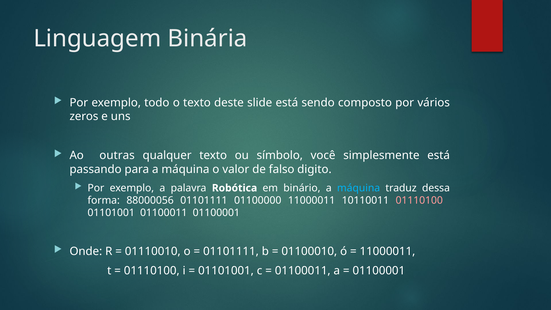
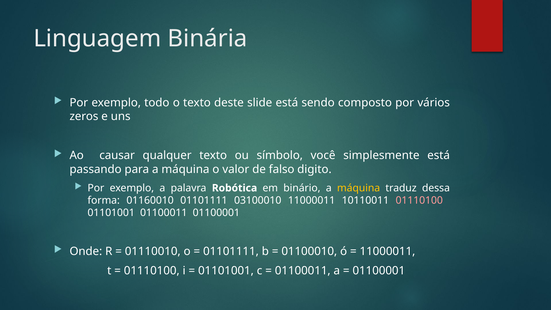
outras: outras -> causar
máquina at (359, 188) colour: light blue -> yellow
88000056: 88000056 -> 01160010
01100000: 01100000 -> 03100010
